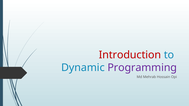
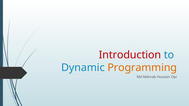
Programming colour: purple -> orange
